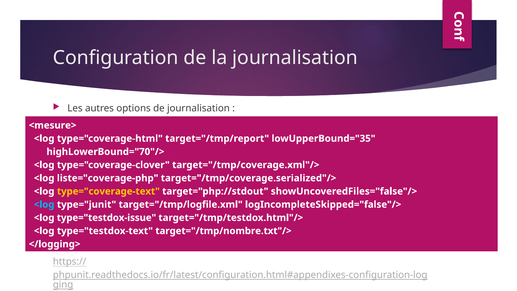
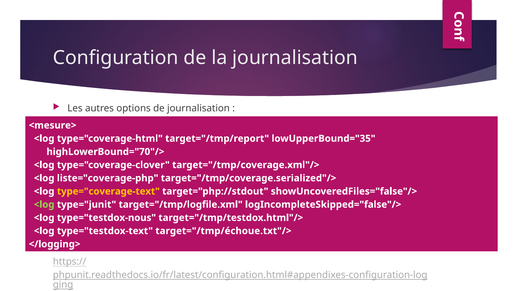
<log at (44, 204) colour: light blue -> light green
type="testdox-issue: type="testdox-issue -> type="testdox-nous
target="/tmp/nombre.txt"/>: target="/tmp/nombre.txt"/> -> target="/tmp/échoue.txt"/>
